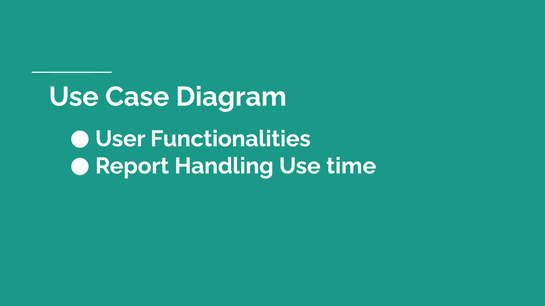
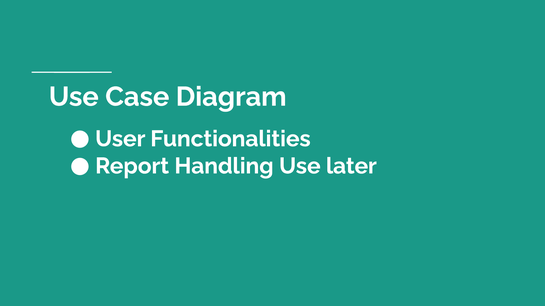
time: time -> later
